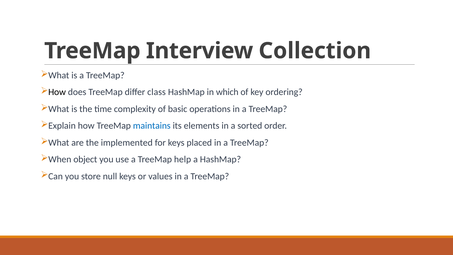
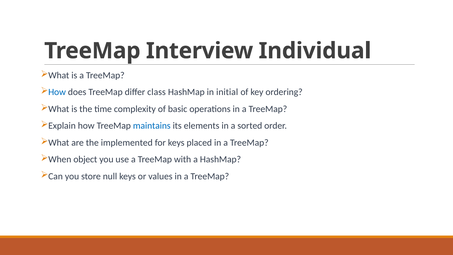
Collection: Collection -> Individual
How at (57, 92) colour: black -> blue
which: which -> initial
help: help -> with
